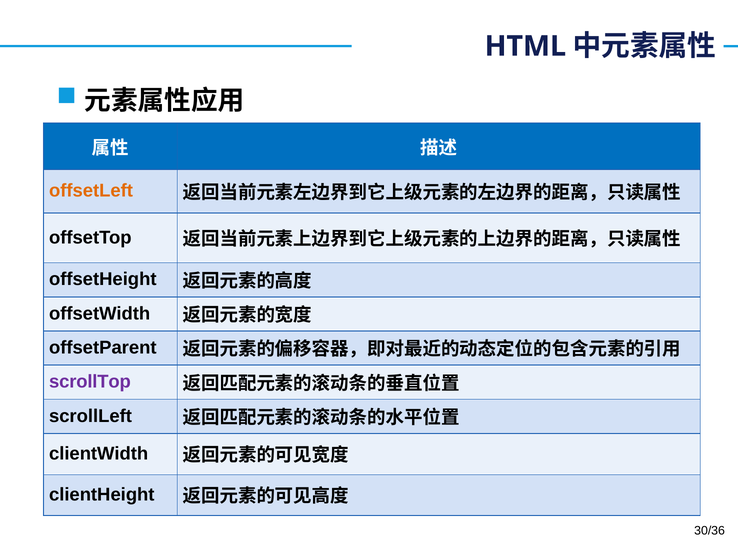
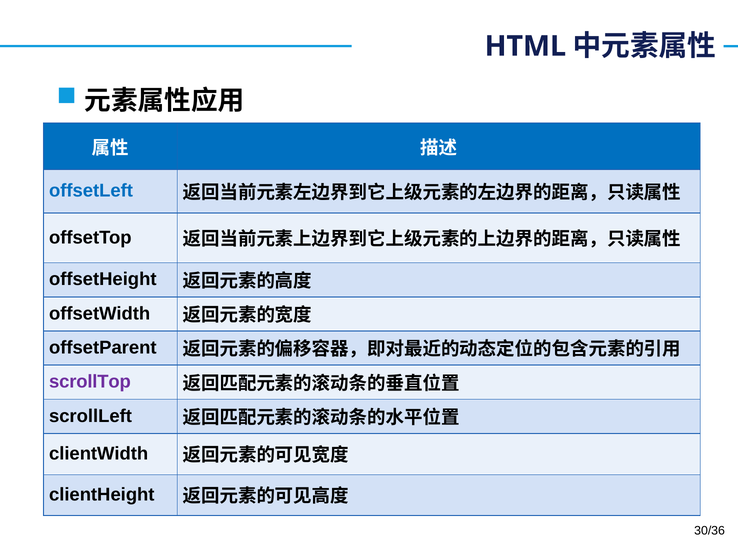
offsetLeft colour: orange -> blue
